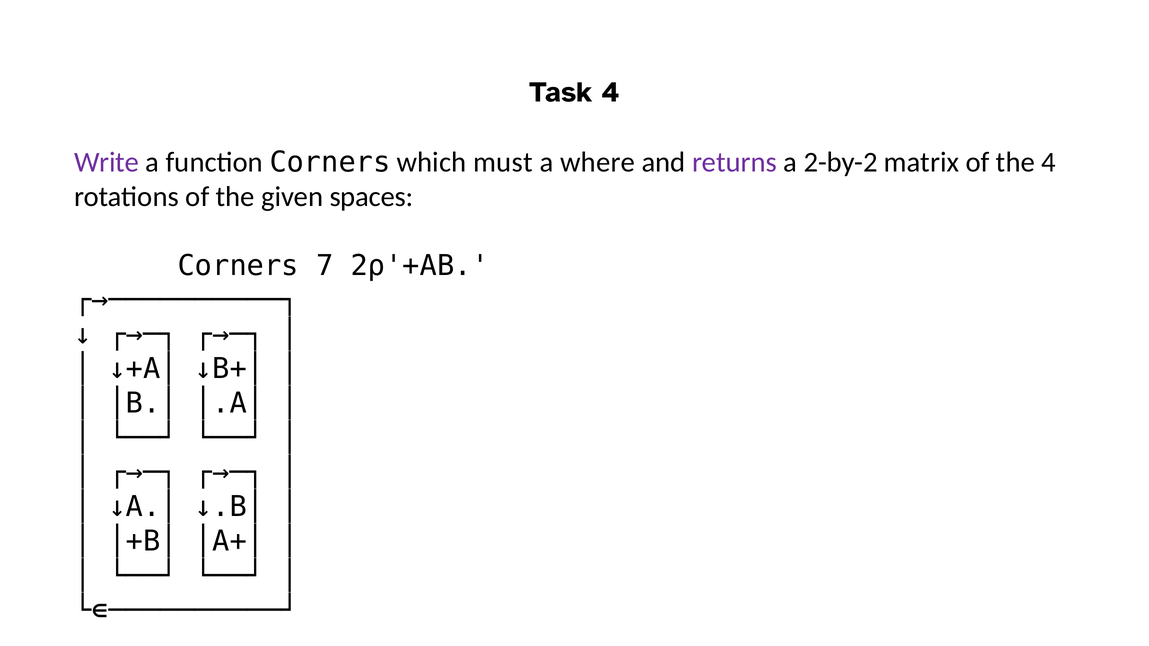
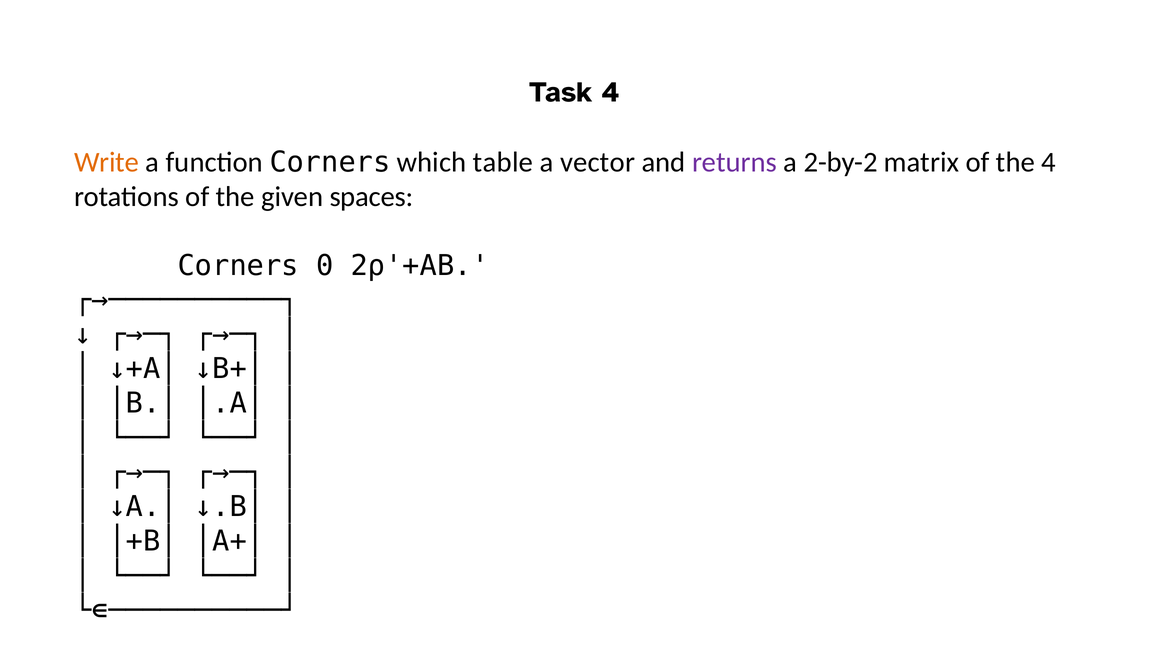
Write colour: purple -> orange
must: must -> table
where: where -> vector
7: 7 -> 0
